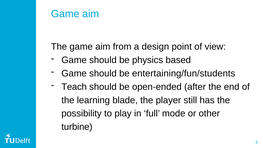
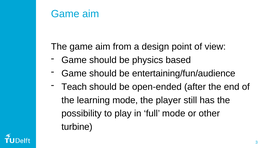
entertaining/fun/students: entertaining/fun/students -> entertaining/fun/audience
learning blade: blade -> mode
